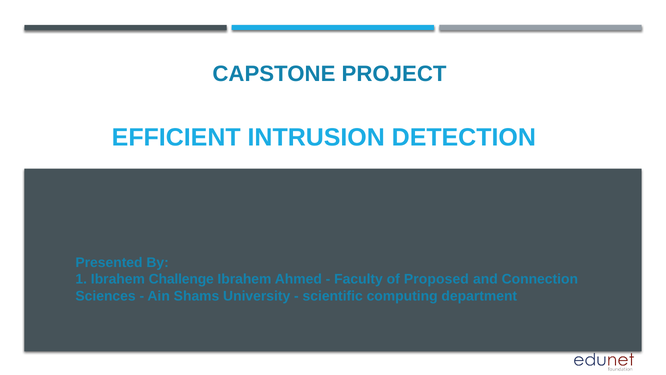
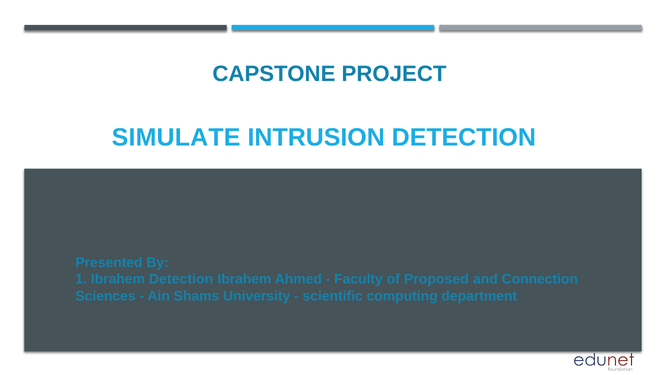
EFFICIENT: EFFICIENT -> SIMULATE
Ibrahem Challenge: Challenge -> Detection
